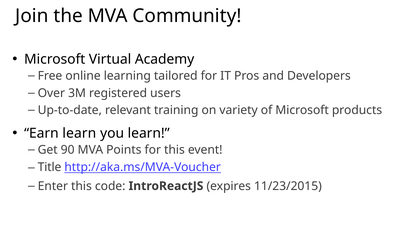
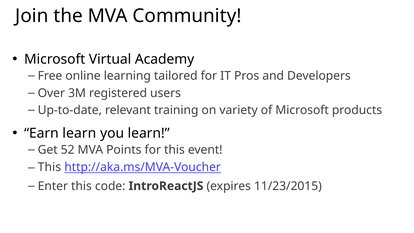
90: 90 -> 52
Title at (50, 167): Title -> This
